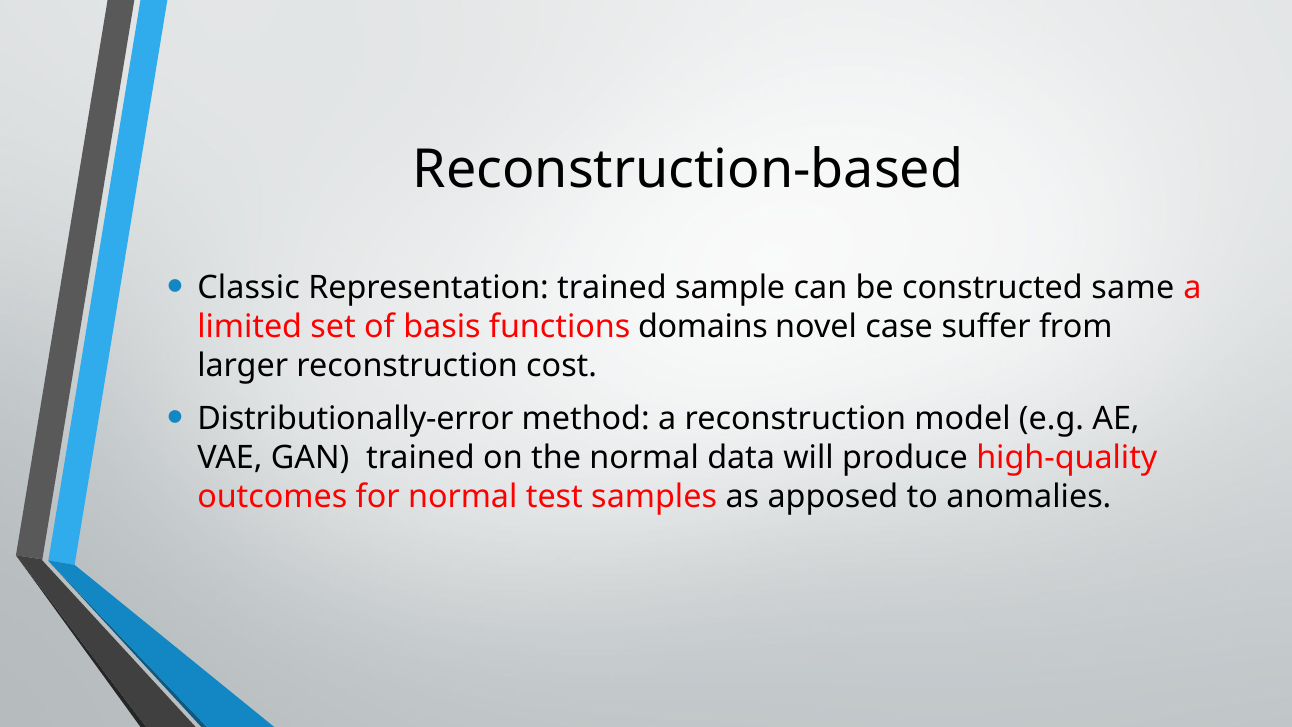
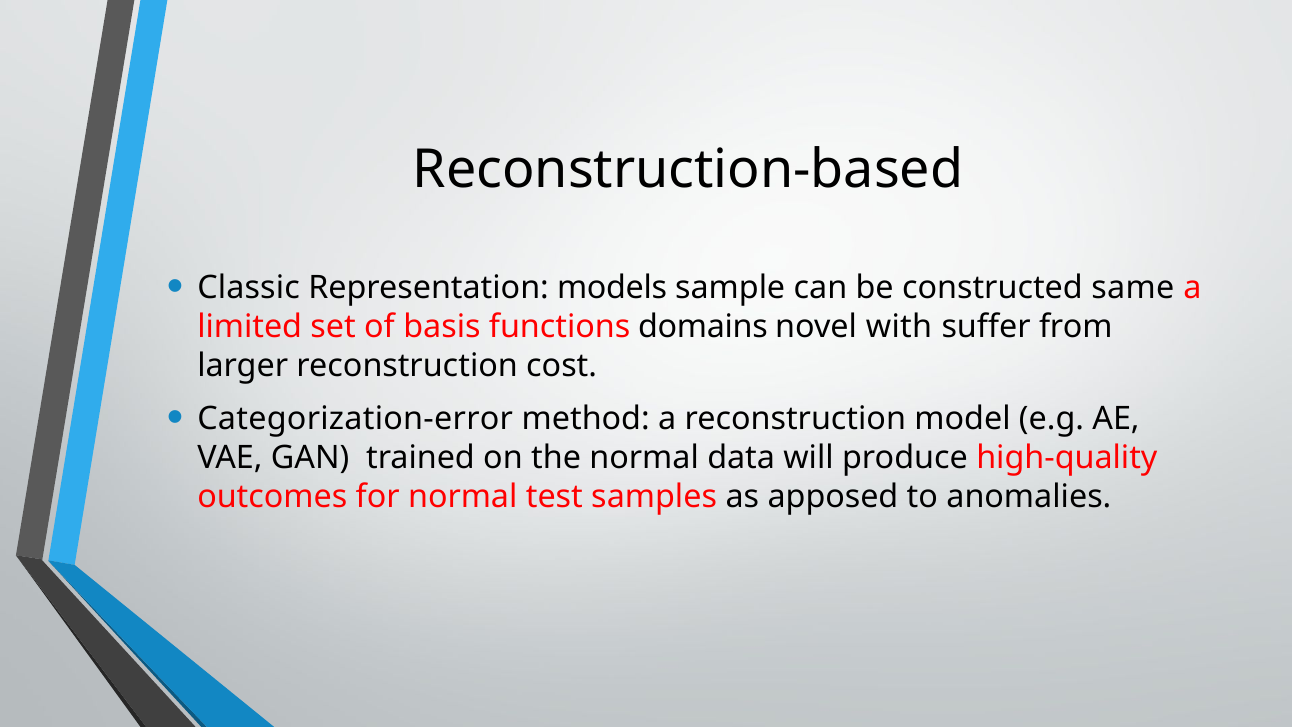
Representation trained: trained -> models
case: case -> with
Distributionally-error: Distributionally-error -> Categorization-error
